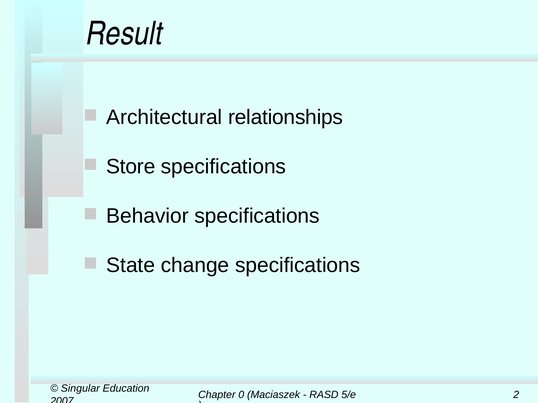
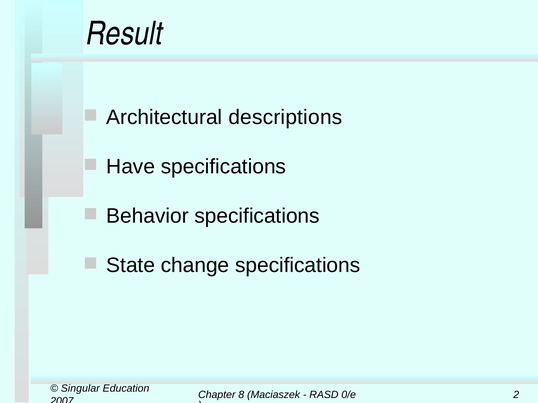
relationships: relationships -> descriptions
Store: Store -> Have
0: 0 -> 8
5/e: 5/e -> 0/e
